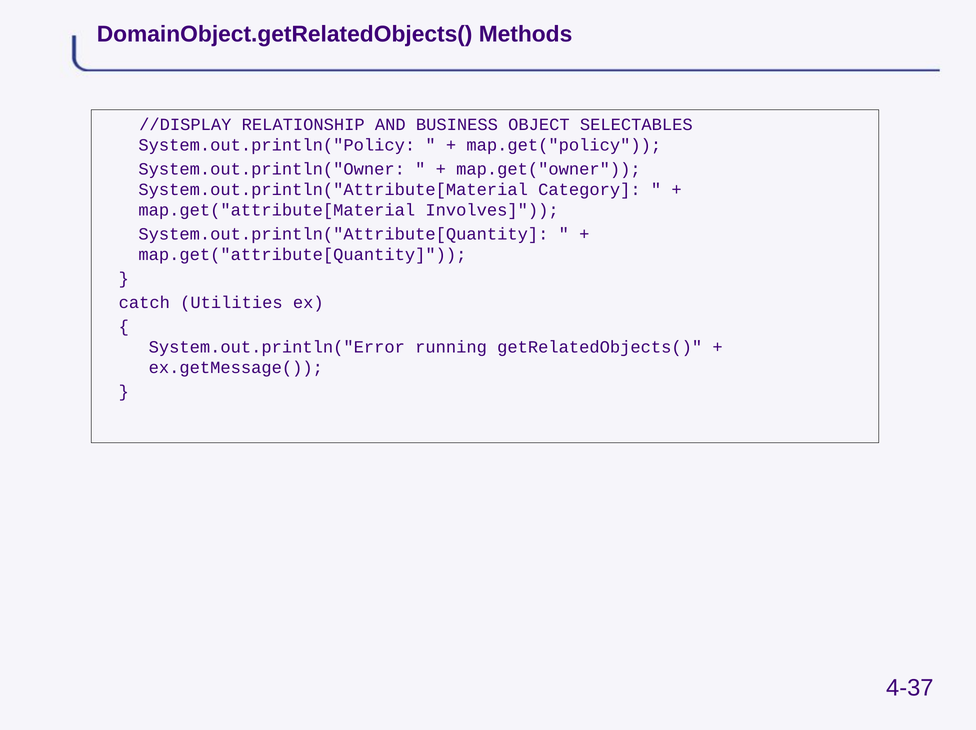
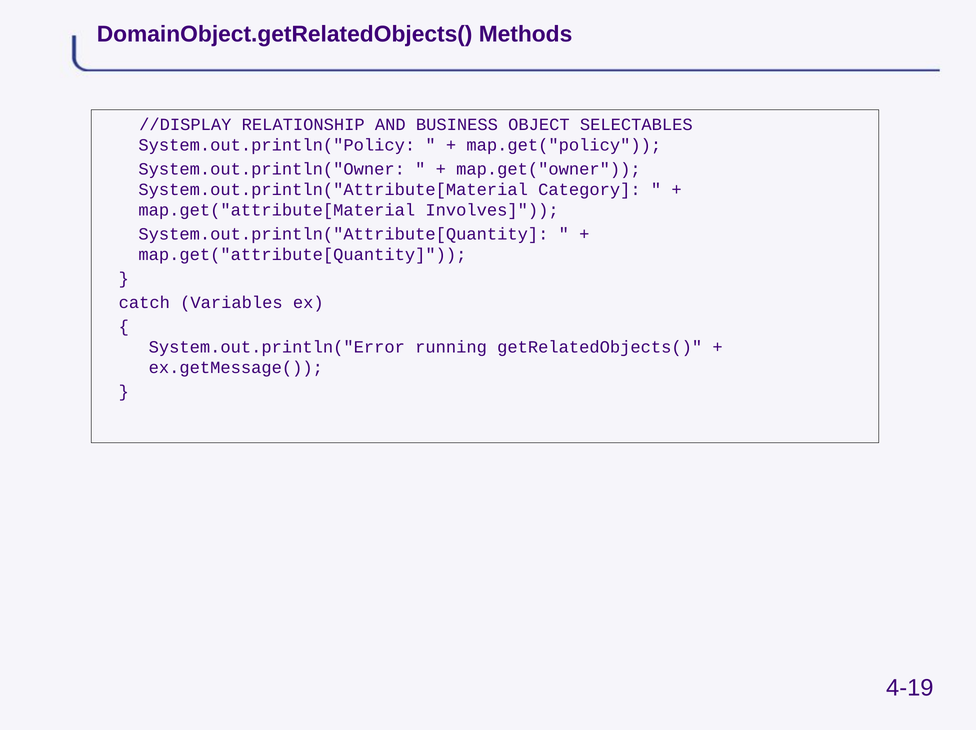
Utilities: Utilities -> Variables
4-37: 4-37 -> 4-19
